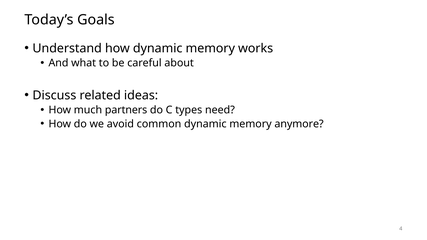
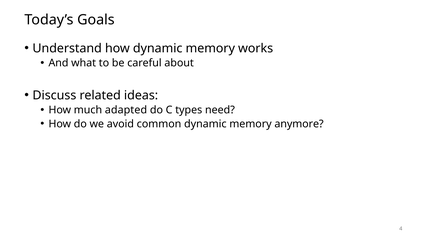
partners: partners -> adapted
